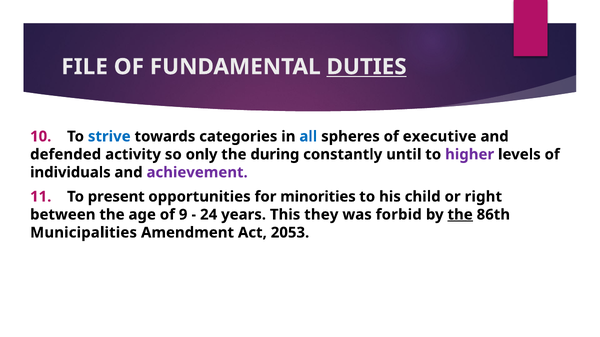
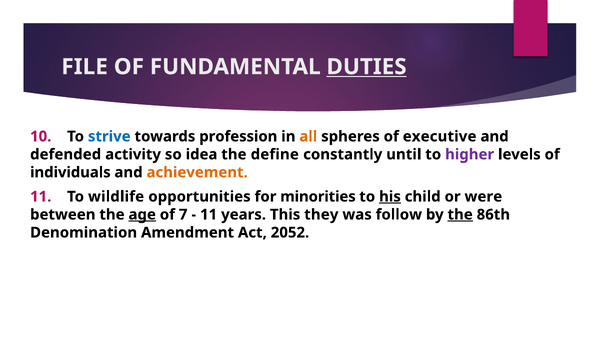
categories: categories -> profession
all colour: blue -> orange
only: only -> idea
during: during -> define
achievement colour: purple -> orange
present: present -> wildlife
his underline: none -> present
right: right -> were
age underline: none -> present
9: 9 -> 7
24 at (209, 215): 24 -> 11
forbid: forbid -> follow
Municipalities: Municipalities -> Denomination
2053: 2053 -> 2052
